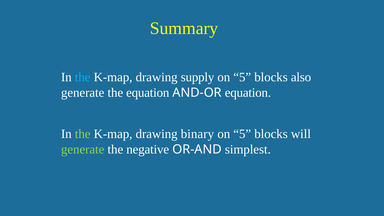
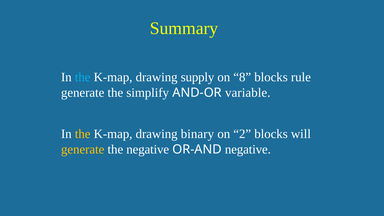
5 at (242, 77): 5 -> 8
also: also -> rule
the equation: equation -> simplify
AND-OR equation: equation -> variable
the at (83, 134) colour: light green -> yellow
5 at (242, 134): 5 -> 2
generate at (83, 149) colour: light green -> yellow
OR-AND simplest: simplest -> negative
